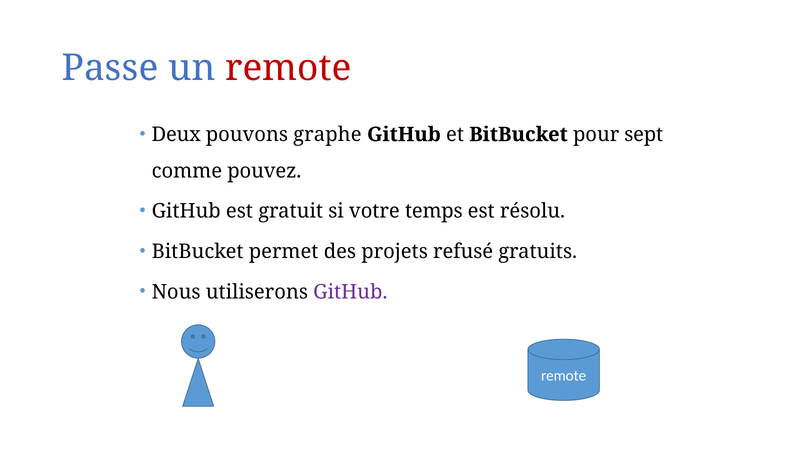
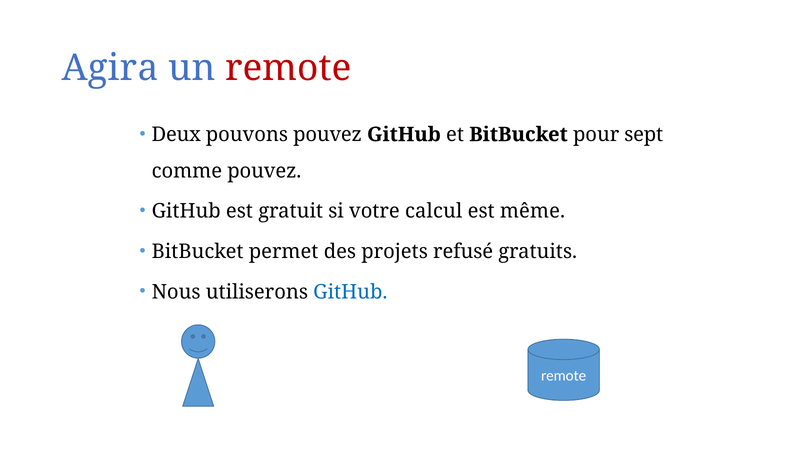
Passe: Passe -> Agira
pouvons graphe: graphe -> pouvez
temps: temps -> calcul
résolu: résolu -> même
GitHub at (350, 292) colour: purple -> blue
